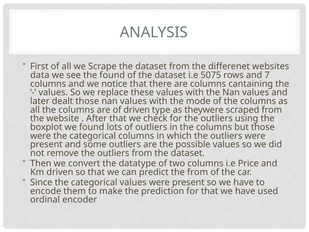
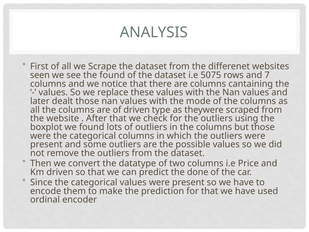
data: data -> seen
the from: from -> done
